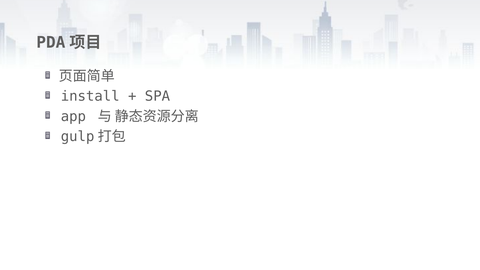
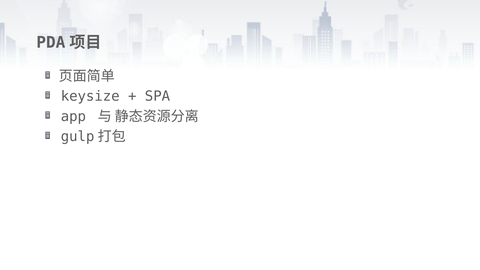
install: install -> keysize
